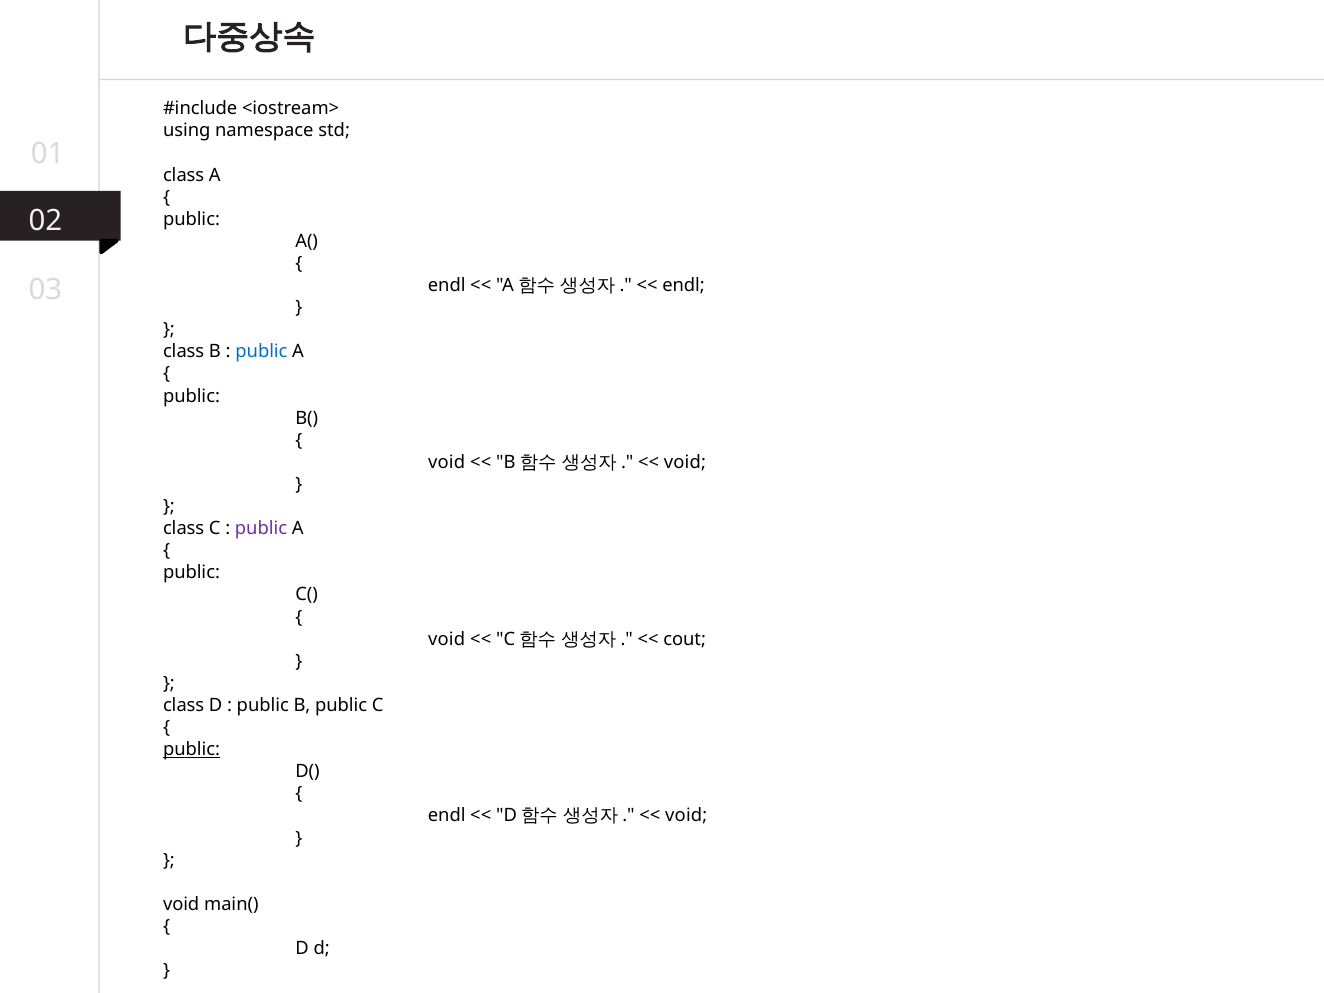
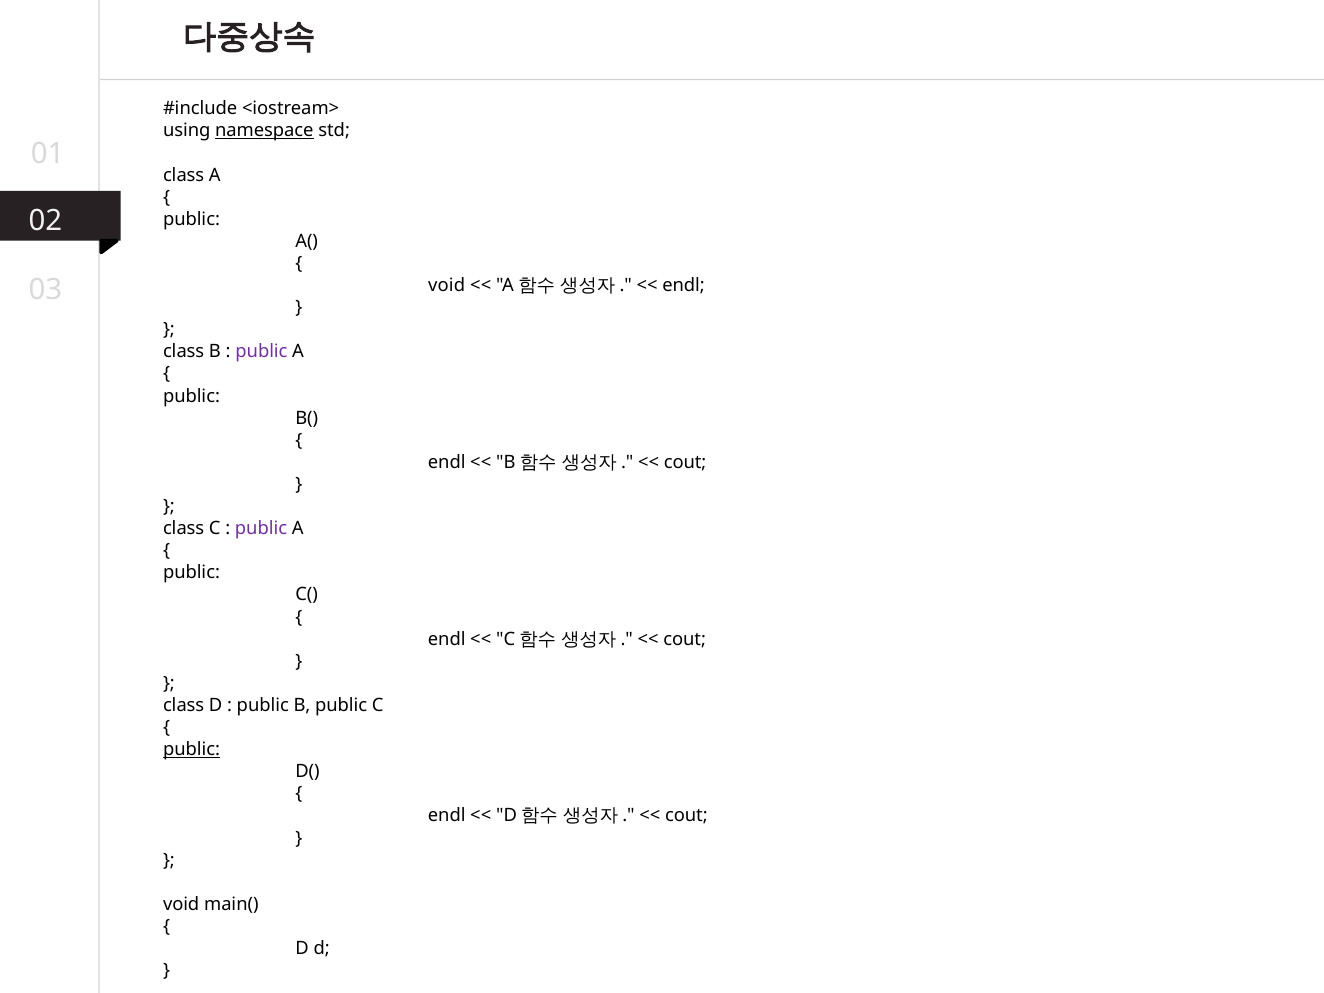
namespace underline: none -> present
endl at (447, 285): endl -> void
public at (261, 352) colour: blue -> purple
void at (447, 462): void -> endl
void at (685, 462): void -> cout
void at (447, 639): void -> endl
void at (686, 816): void -> cout
